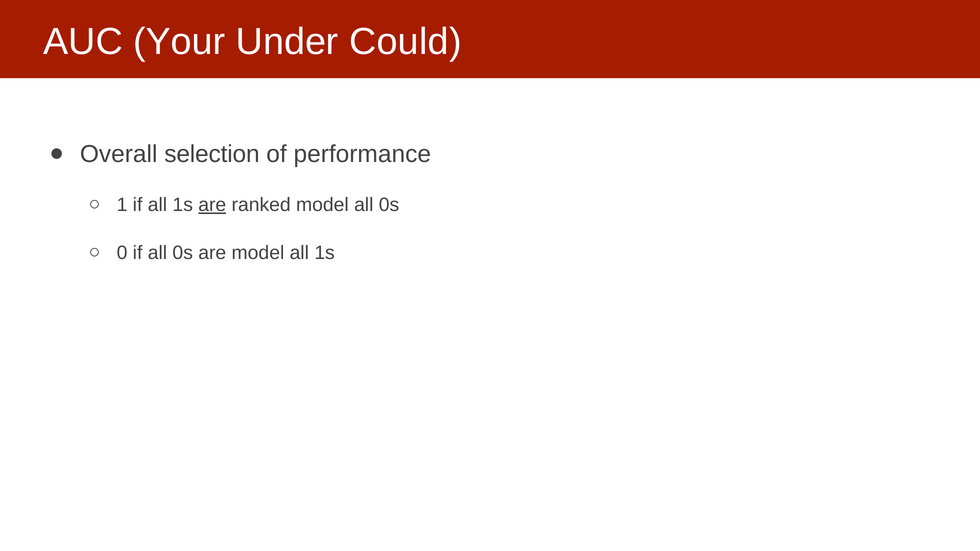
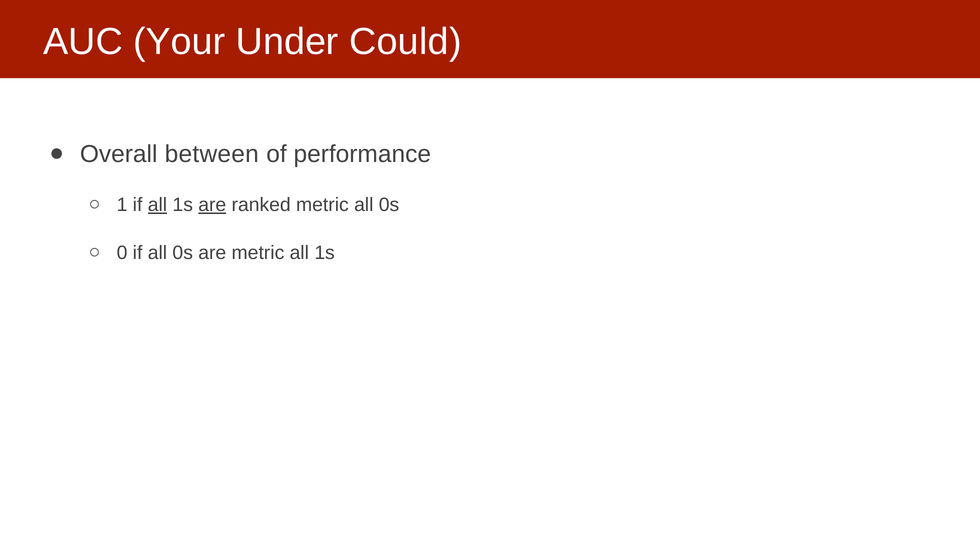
selection: selection -> between
all at (157, 205) underline: none -> present
ranked model: model -> metric
are model: model -> metric
